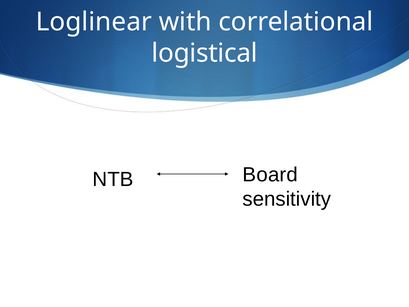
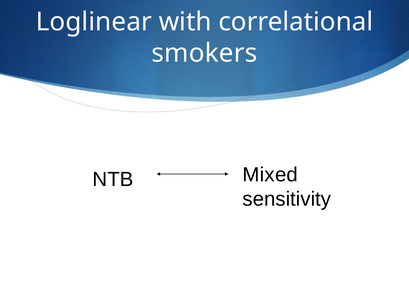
logistical: logistical -> smokers
Board: Board -> Mixed
